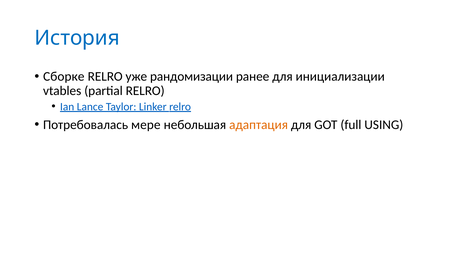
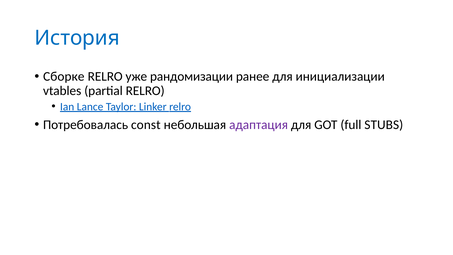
мере: мере -> const
адаптация colour: orange -> purple
USING: USING -> STUBS
